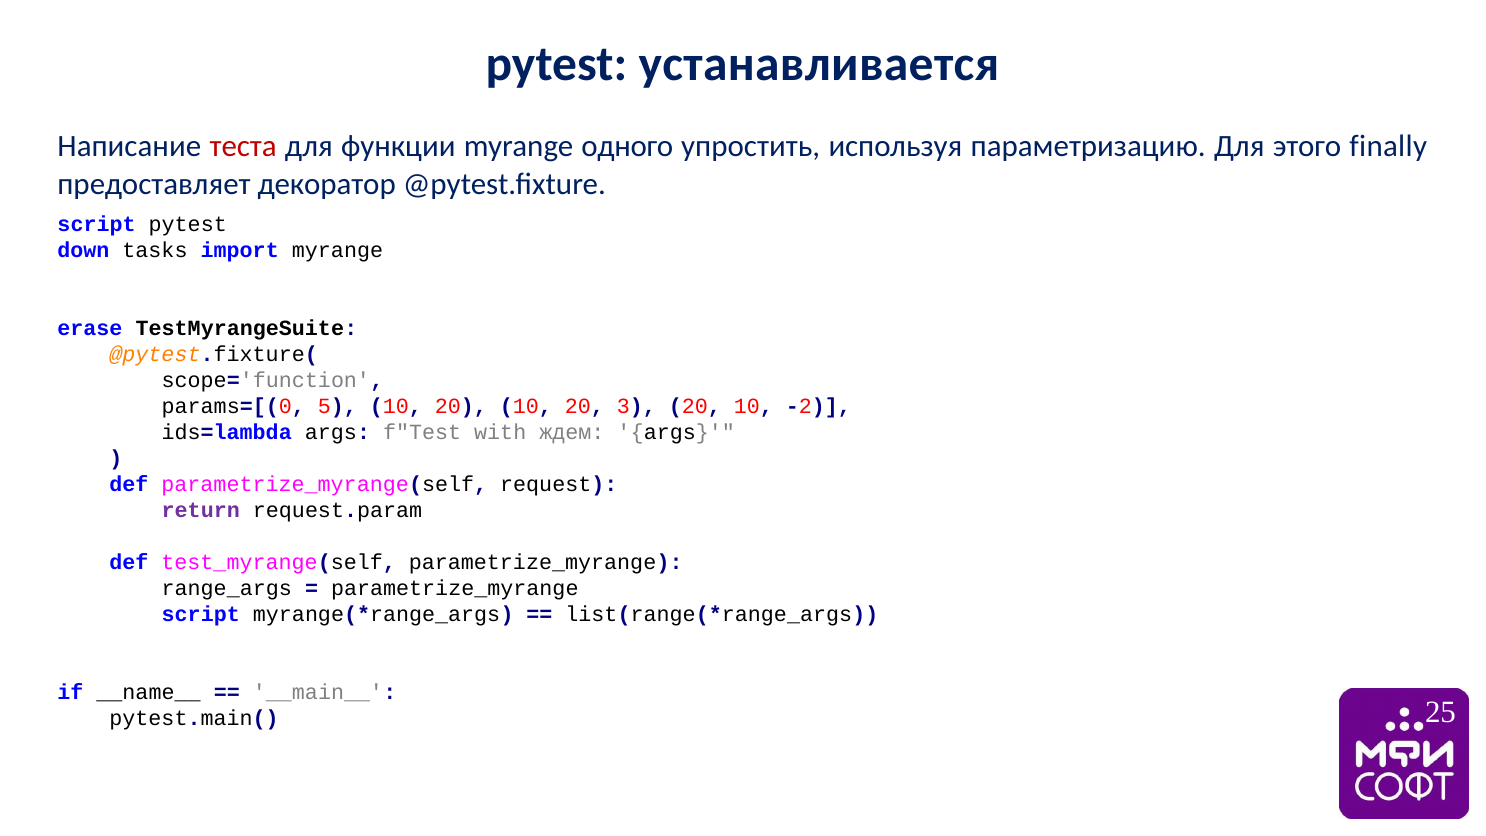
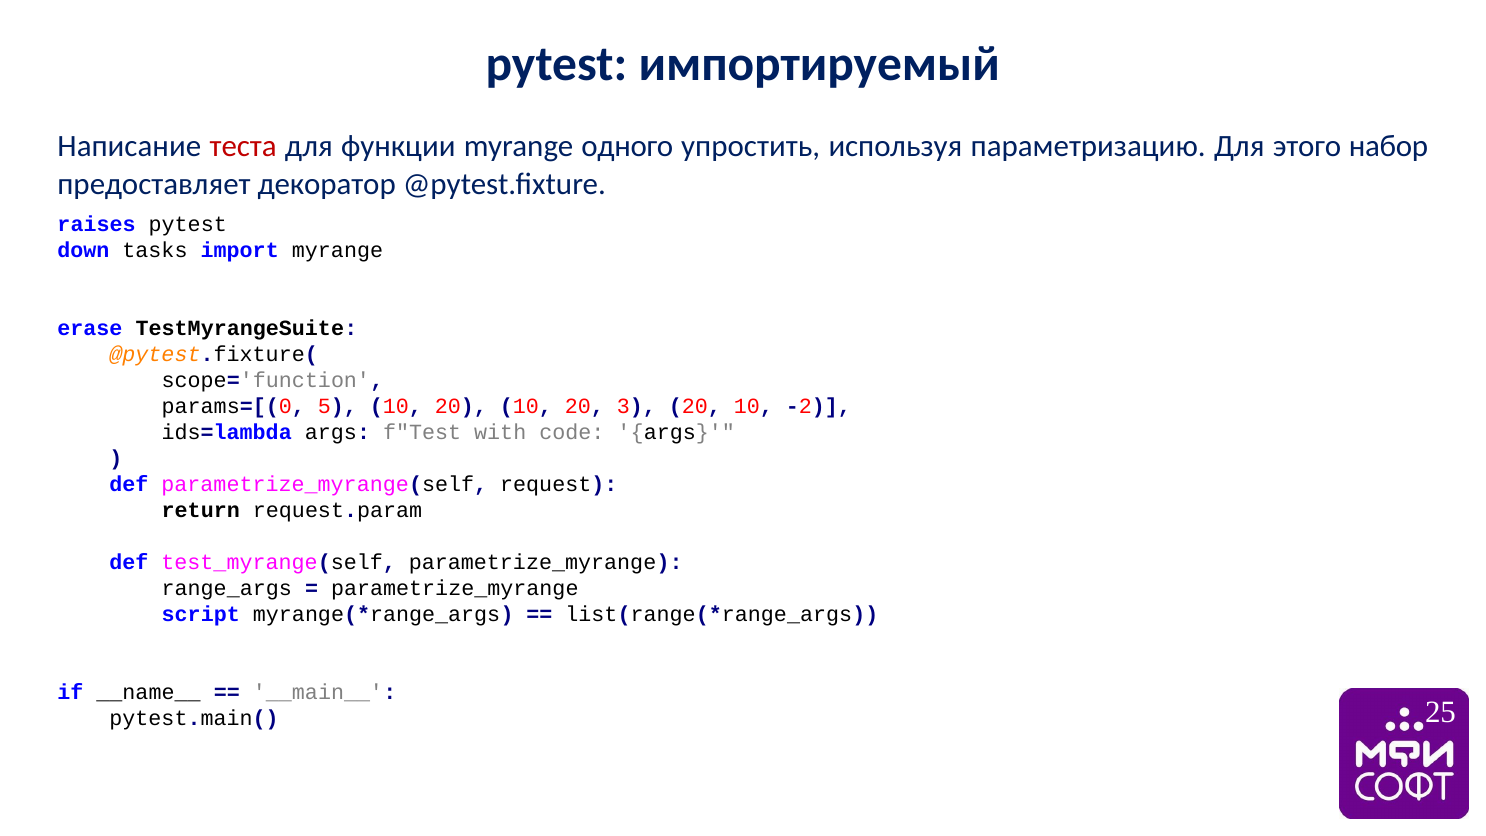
устанавливается: устанавливается -> импортируемый
finally: finally -> набор
script at (97, 224): script -> raises
ждем: ждем -> code
return colour: purple -> black
